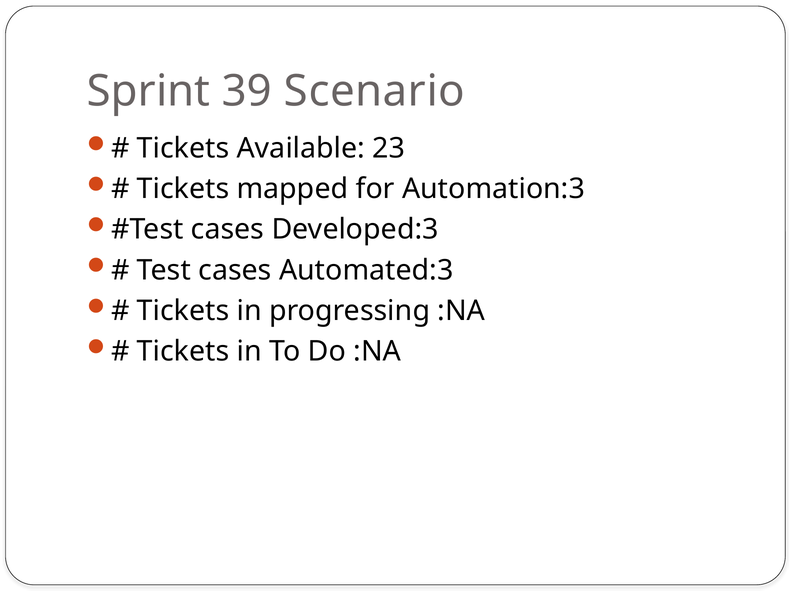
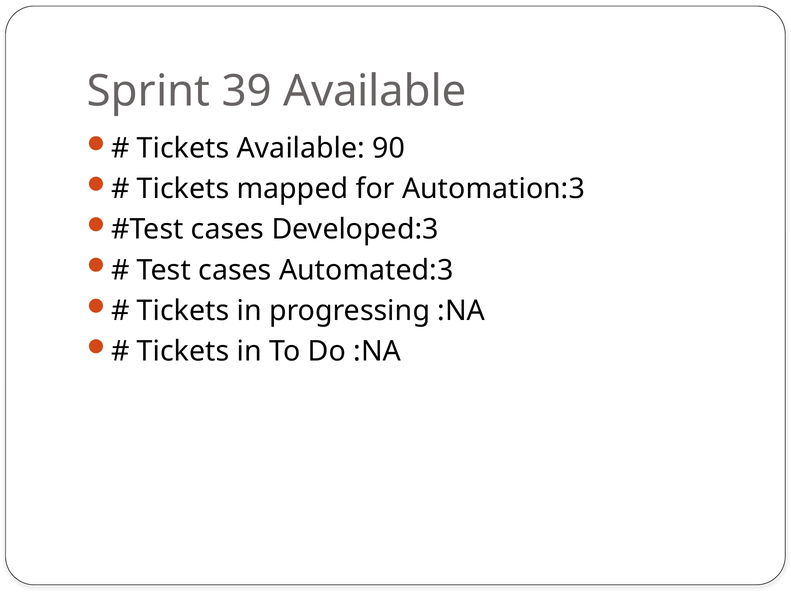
39 Scenario: Scenario -> Available
23: 23 -> 90
